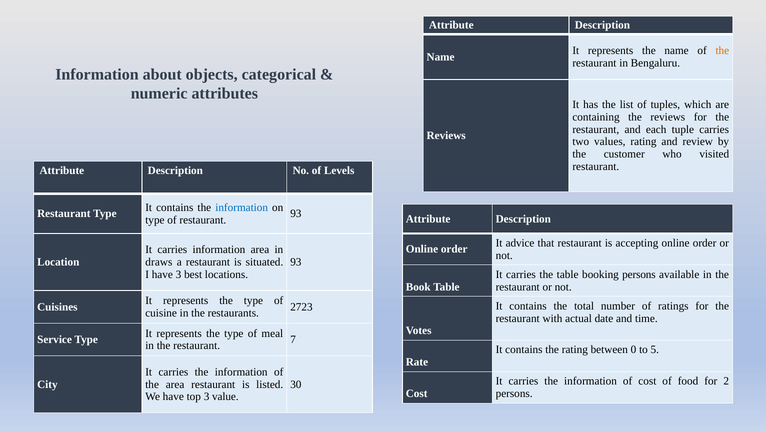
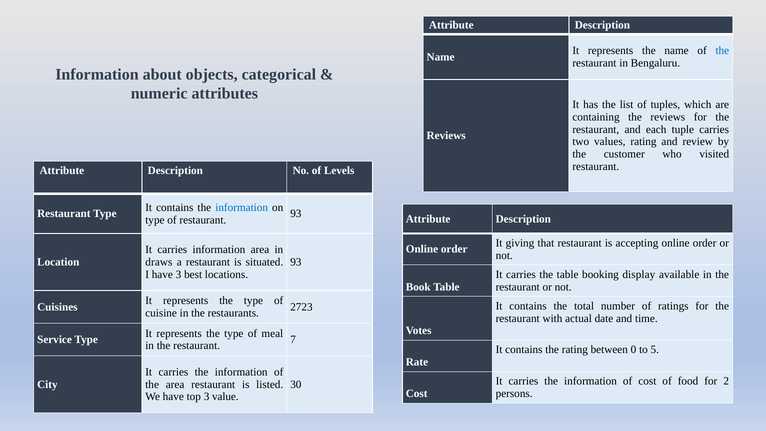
the at (722, 51) colour: orange -> blue
advice: advice -> giving
booking persons: persons -> display
